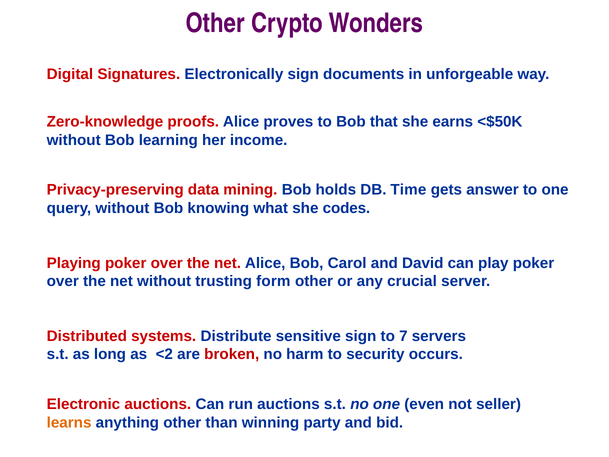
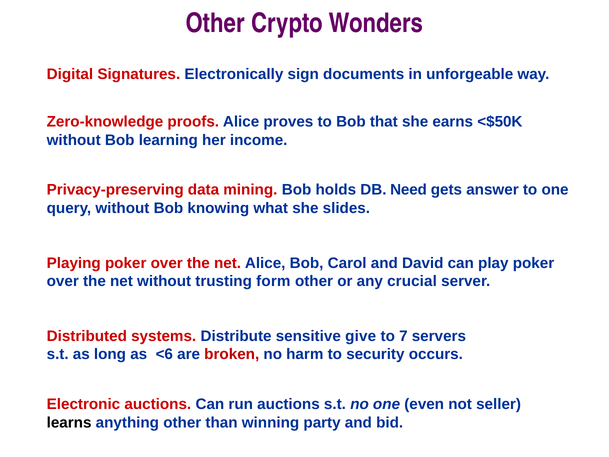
Time: Time -> Need
codes: codes -> slides
sensitive sign: sign -> give
<2: <2 -> <6
learns colour: orange -> black
